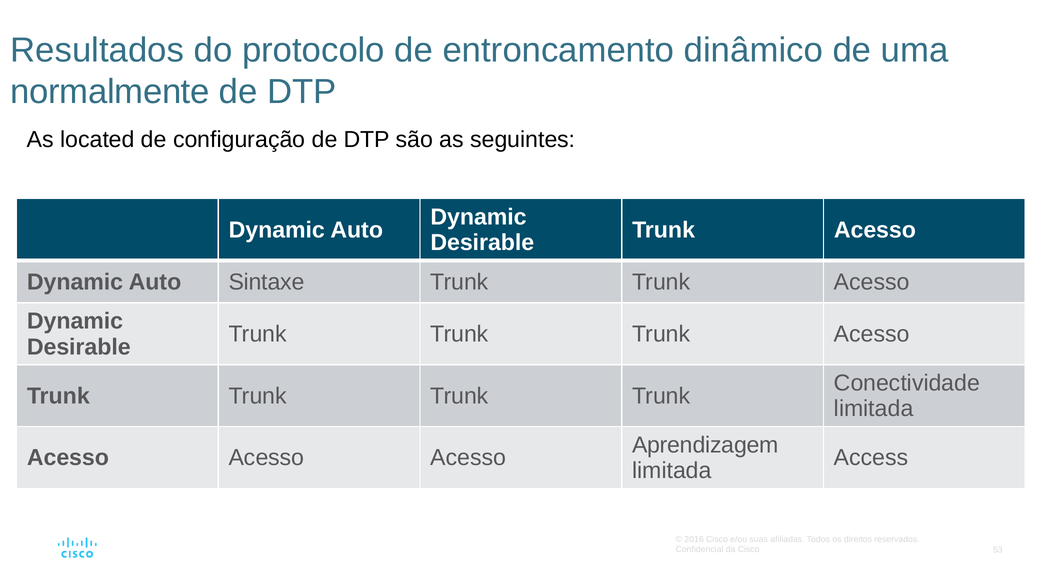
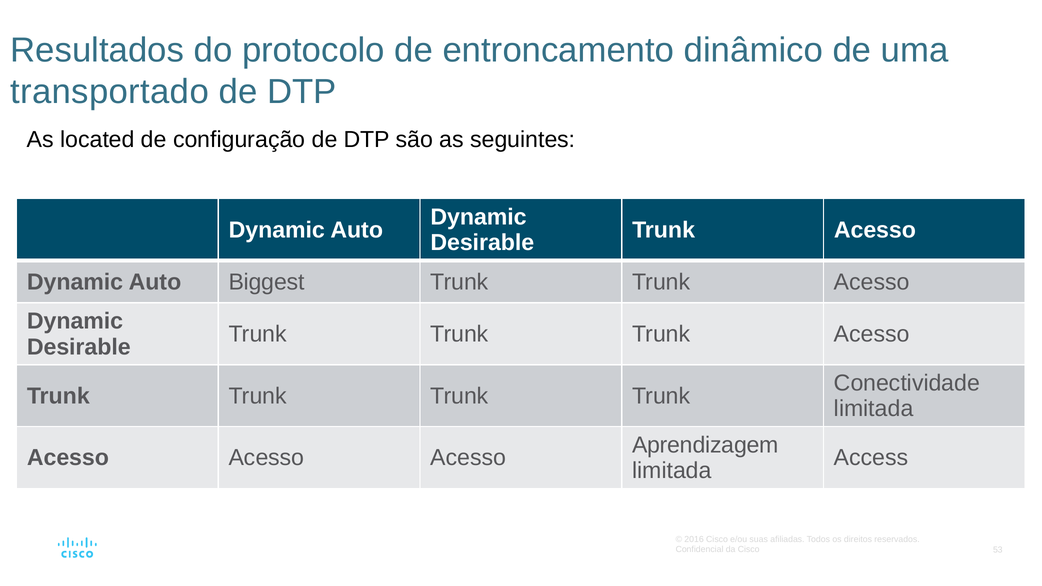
normalmente: normalmente -> transportado
Sintaxe: Sintaxe -> Biggest
